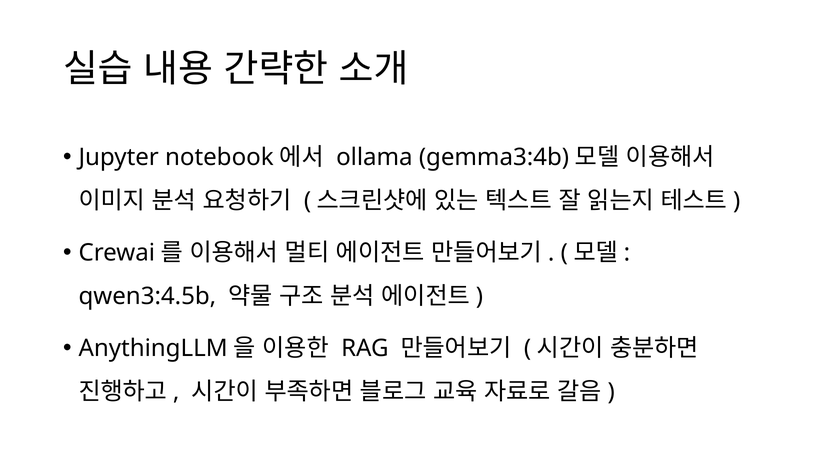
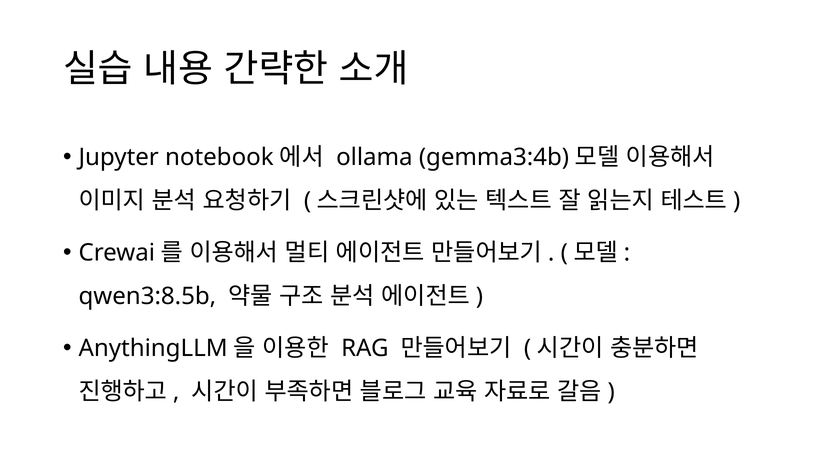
qwen3:4.5b: qwen3:4.5b -> qwen3:8.5b
